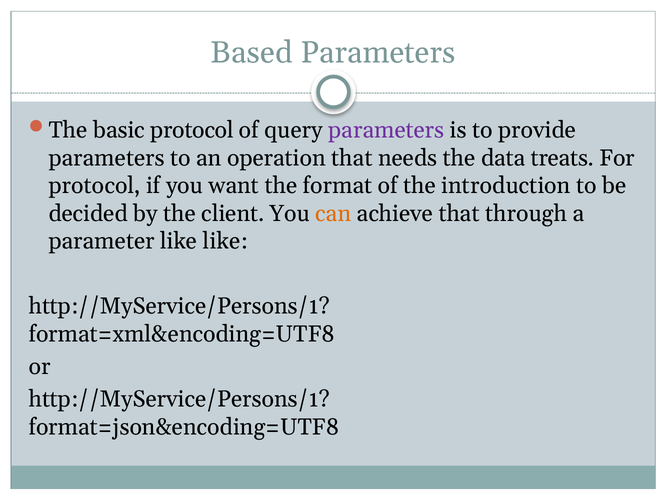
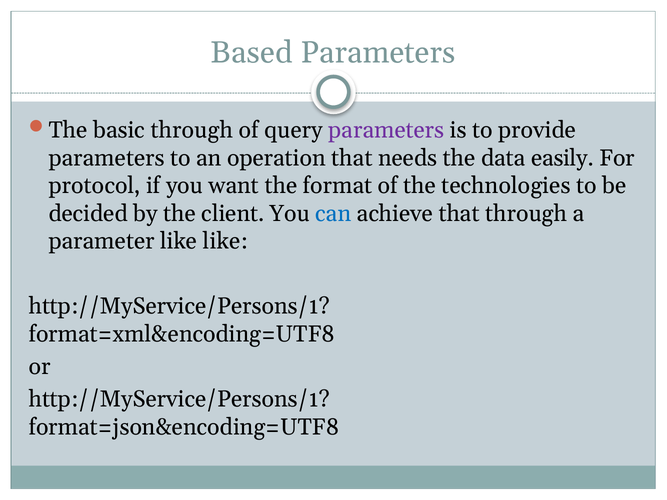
basic protocol: protocol -> through
treats: treats -> easily
introduction: introduction -> technologies
can colour: orange -> blue
